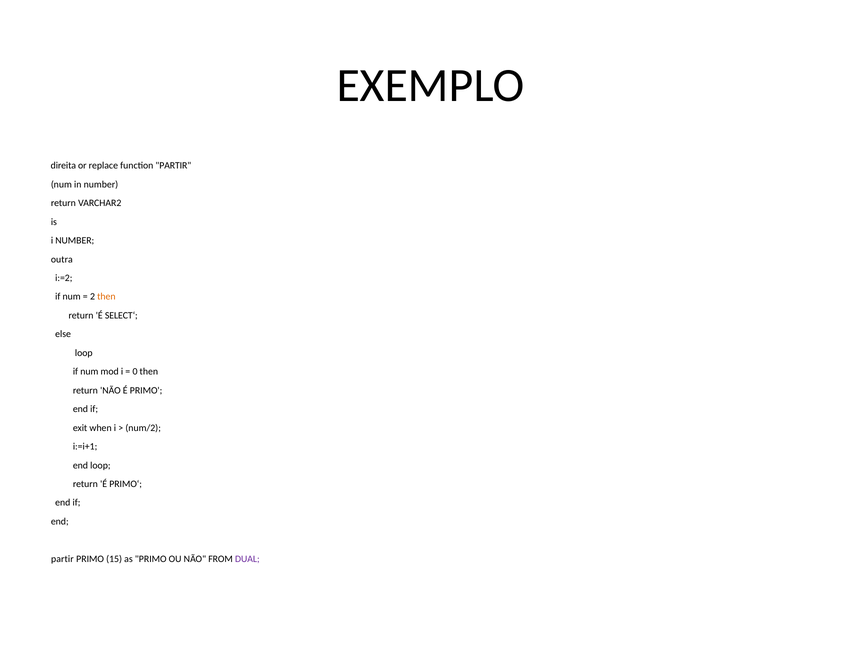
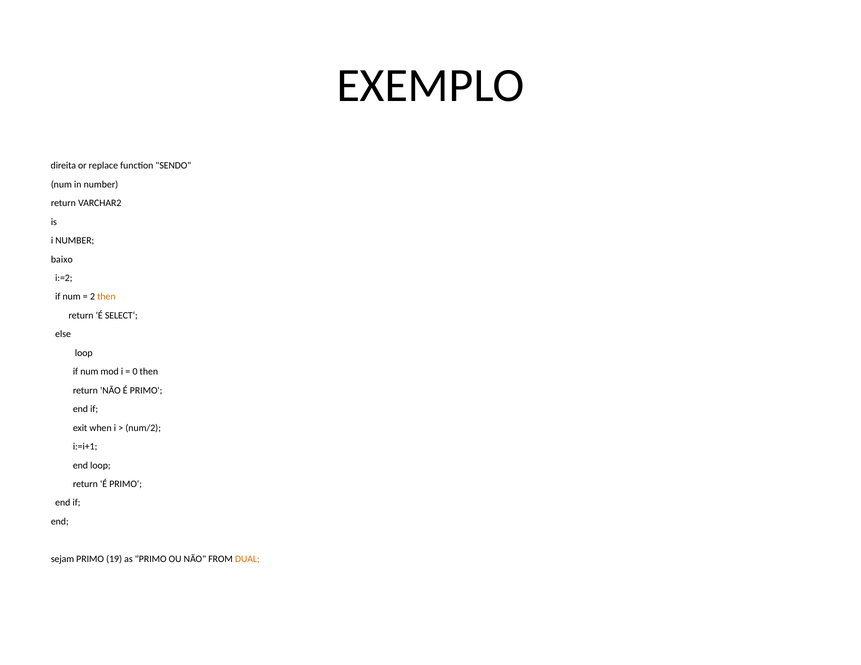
function PARTIR: PARTIR -> SENDO
outra: outra -> baixo
partir at (62, 559): partir -> sejam
15: 15 -> 19
DUAL colour: purple -> orange
